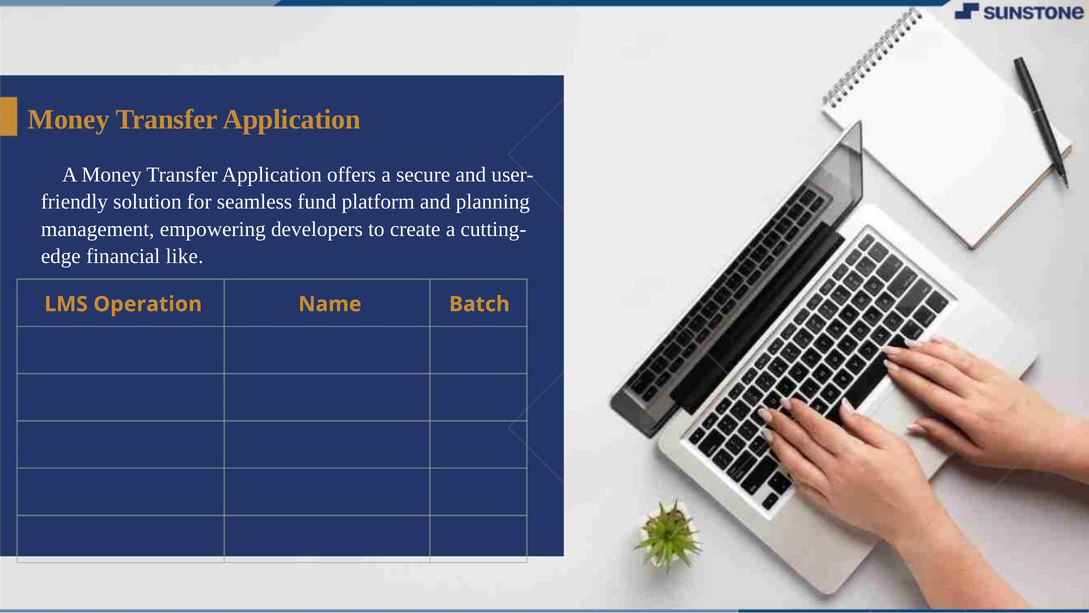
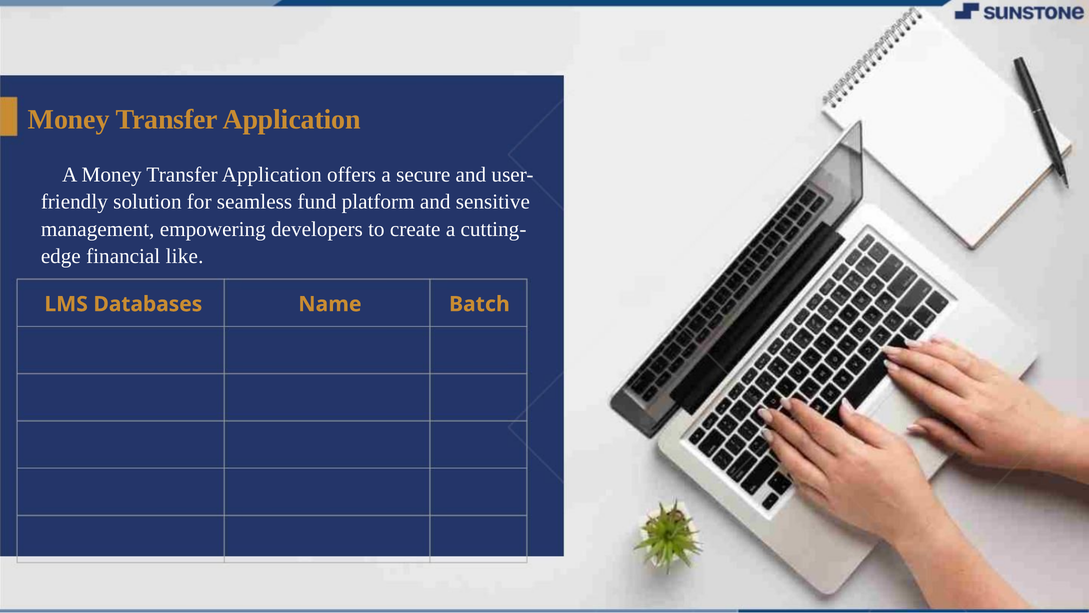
planning: planning -> sensitive
Operation: Operation -> Databases
